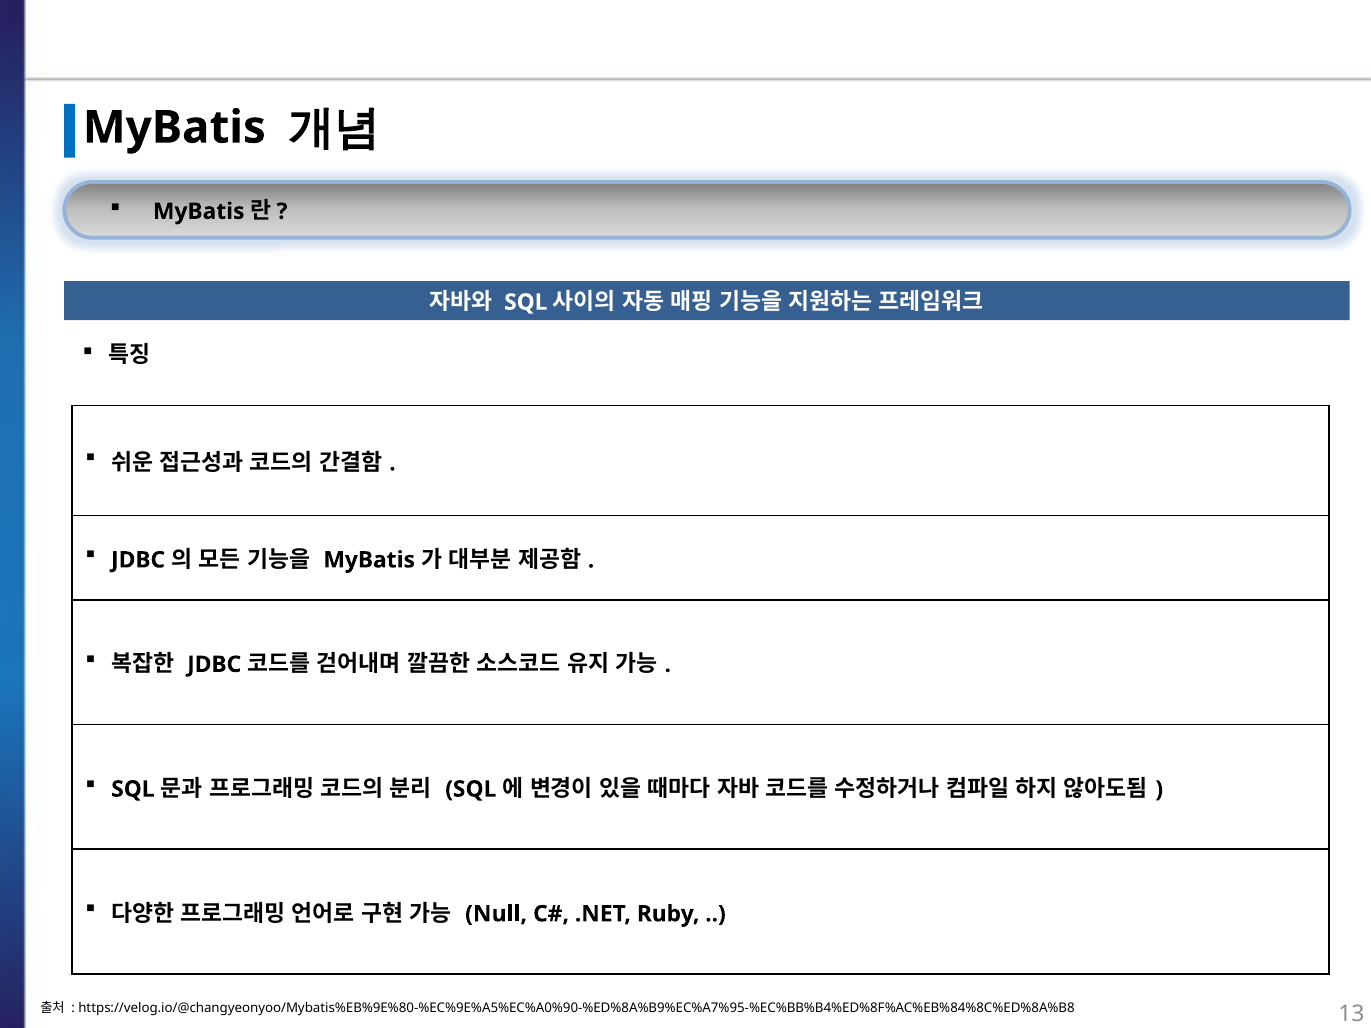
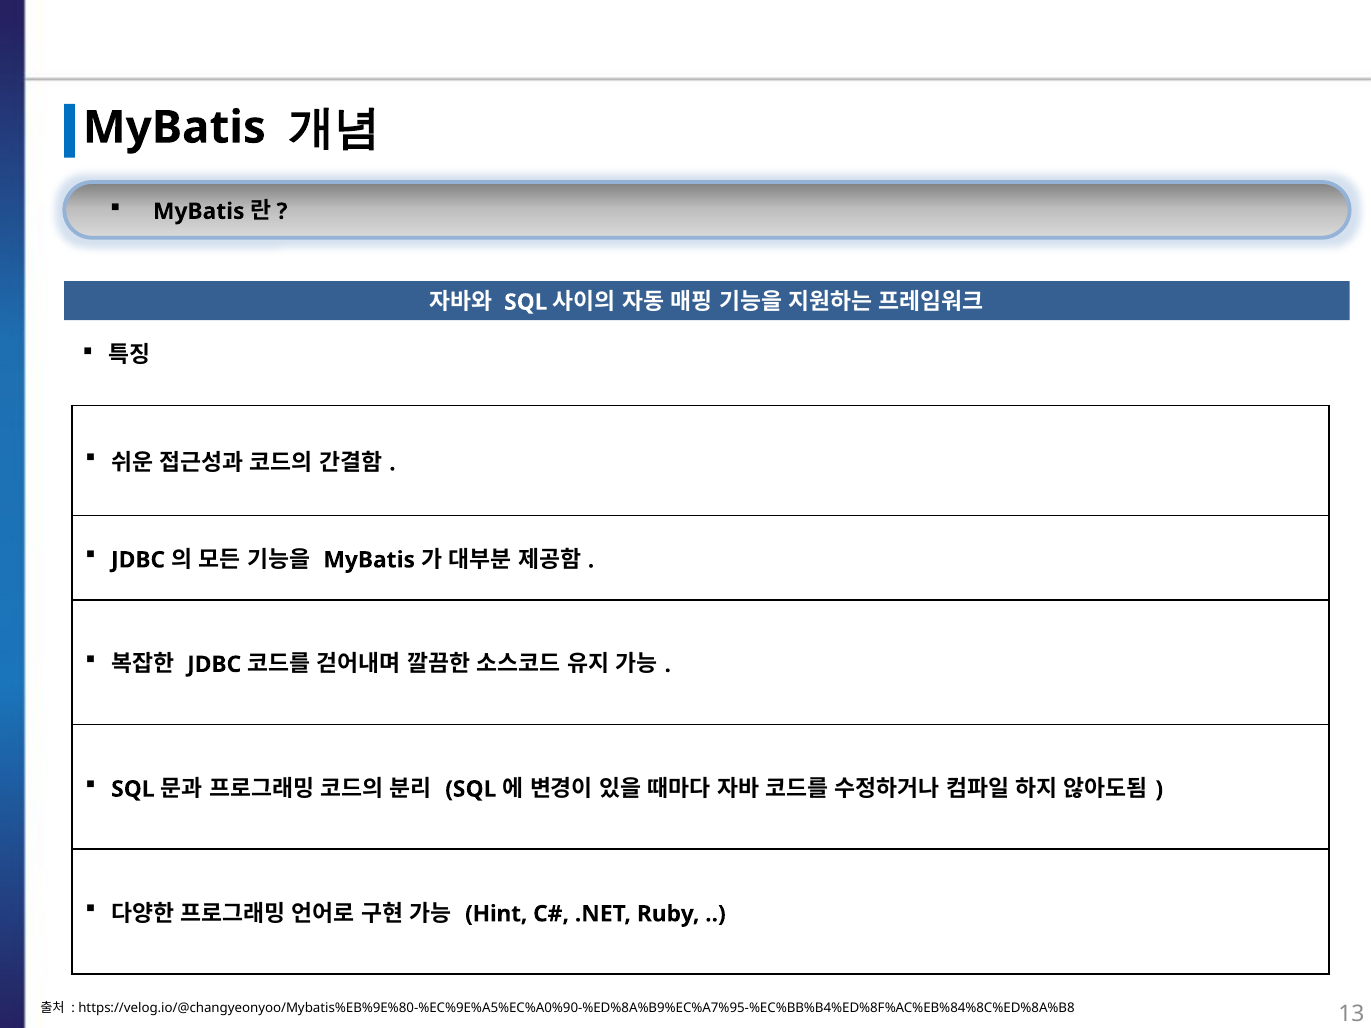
Null: Null -> Hint
